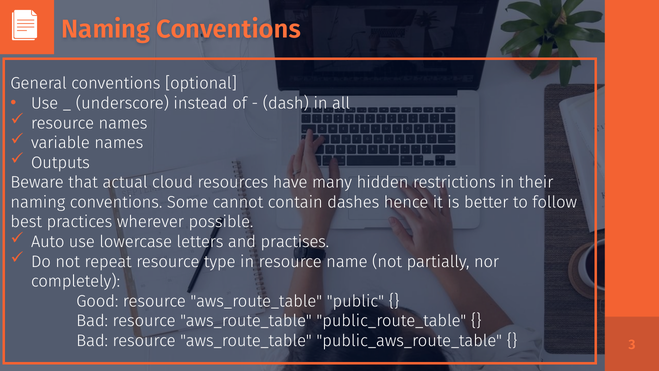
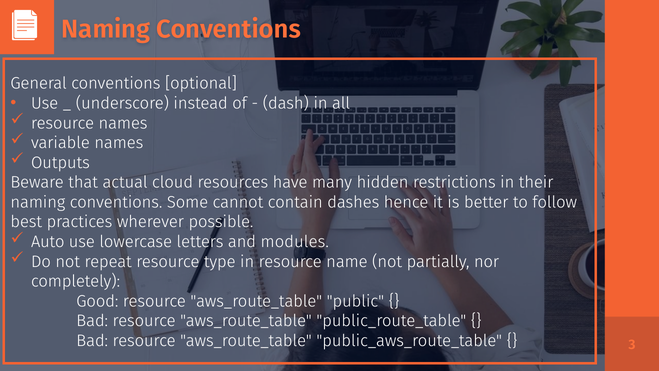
practises: practises -> modules
